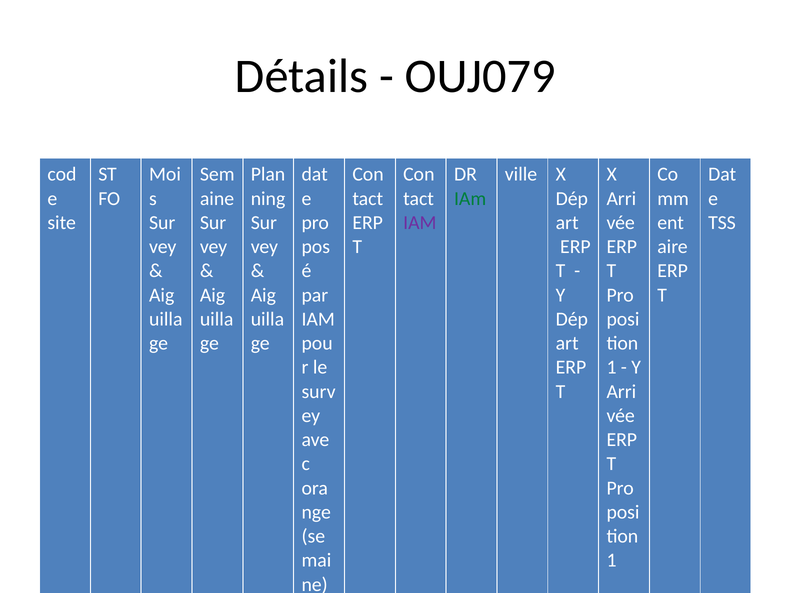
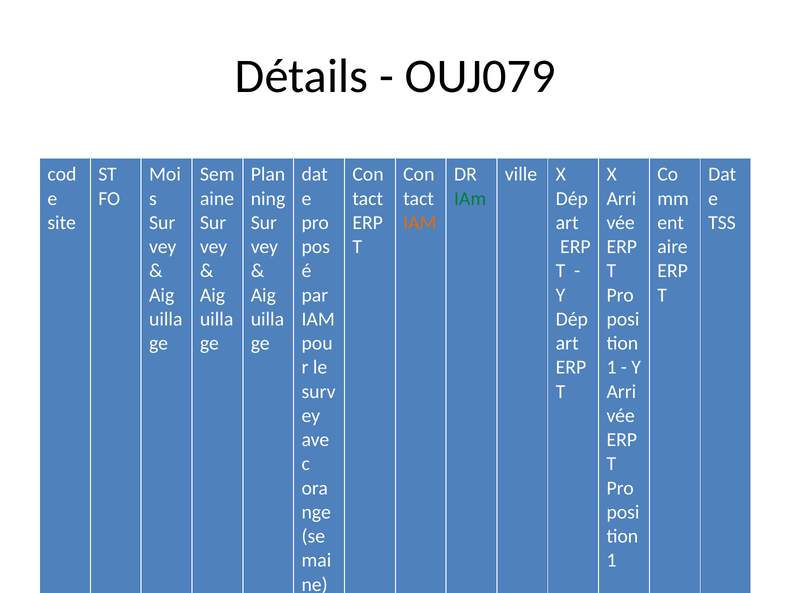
IAM at (420, 223) colour: purple -> orange
